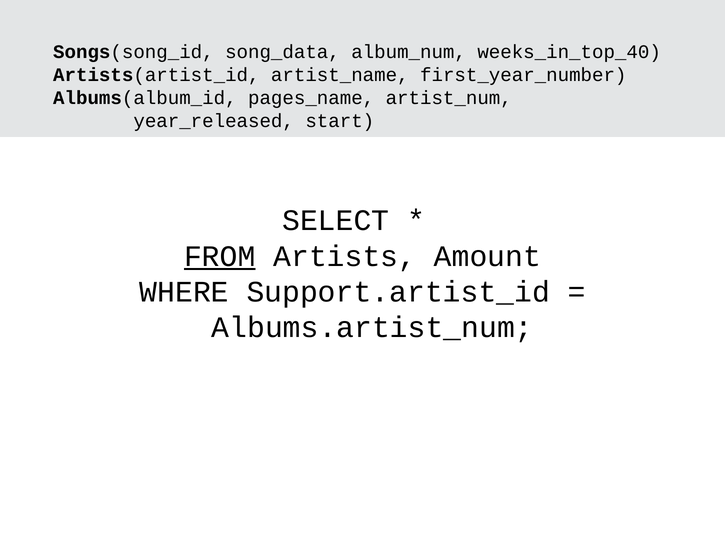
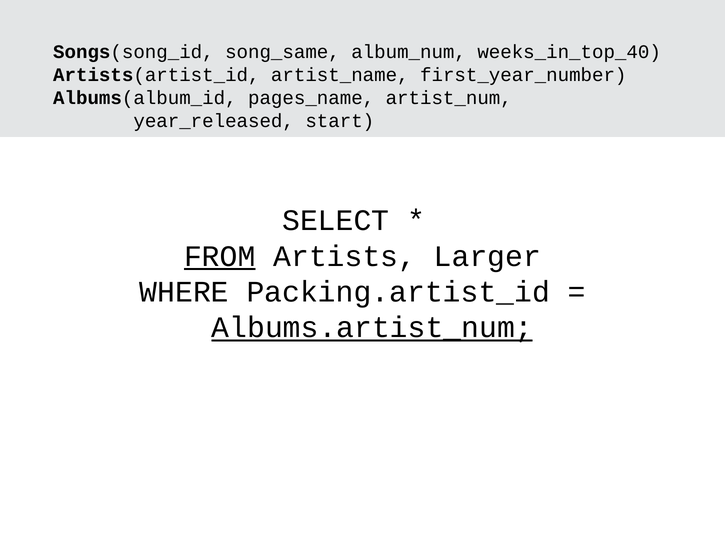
song_data: song_data -> song_same
Amount: Amount -> Larger
Support.artist_id: Support.artist_id -> Packing.artist_id
Albums.artist_num underline: none -> present
